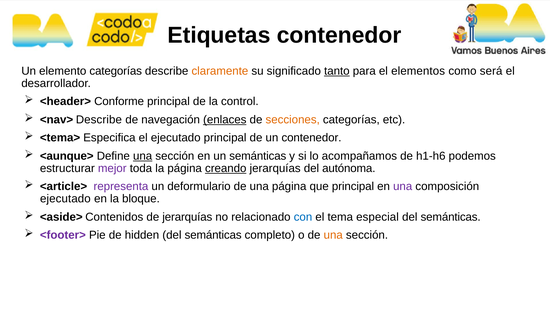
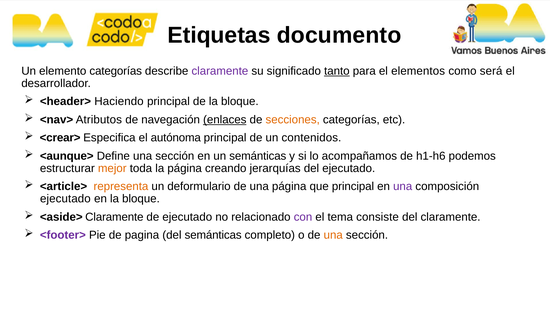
Etiquetas contenedor: contenedor -> documento
claramente at (220, 71) colour: orange -> purple
Conforme: Conforme -> Haciendo
de la control: control -> bloque
<nav> Describe: Describe -> Atributos
<tema>: <tema> -> <crear>
el ejecutado: ejecutado -> autónoma
un contenedor: contenedor -> contenidos
una at (143, 156) underline: present -> none
mejor colour: purple -> orange
creando underline: present -> none
del autónoma: autónoma -> ejecutado
representa colour: purple -> orange
<aside> Contenidos: Contenidos -> Claramente
de jerarquías: jerarquías -> ejecutado
con colour: blue -> purple
especial: especial -> consiste
semánticas at (451, 217): semánticas -> claramente
hidden: hidden -> pagina
